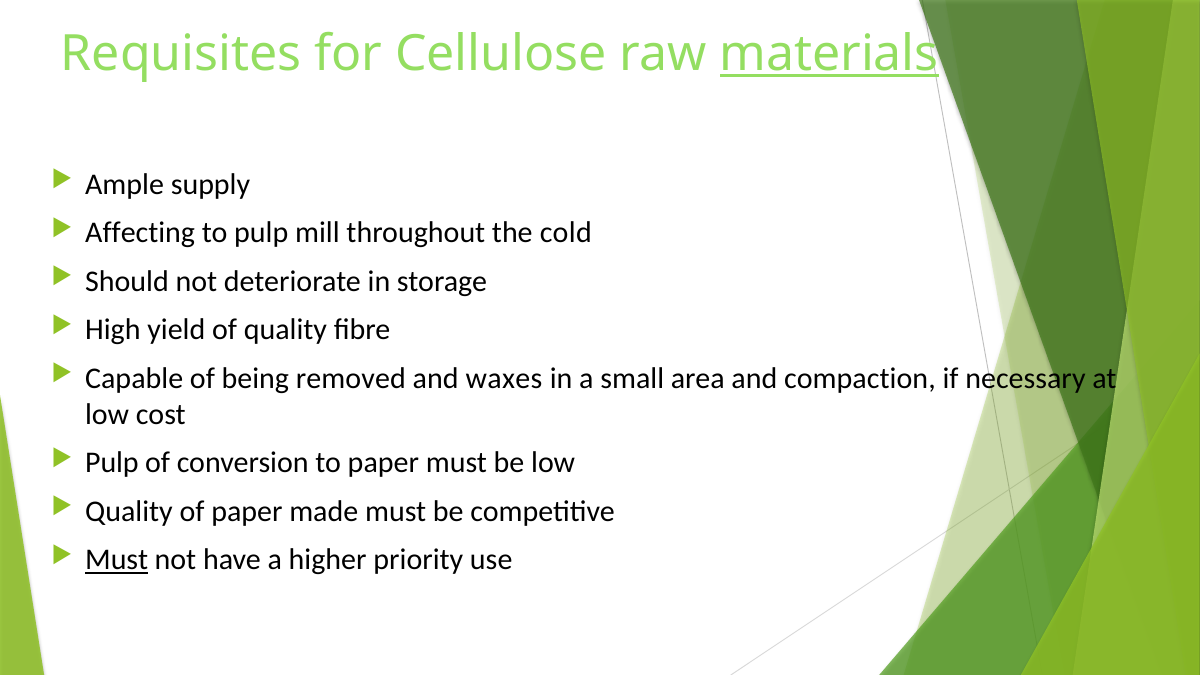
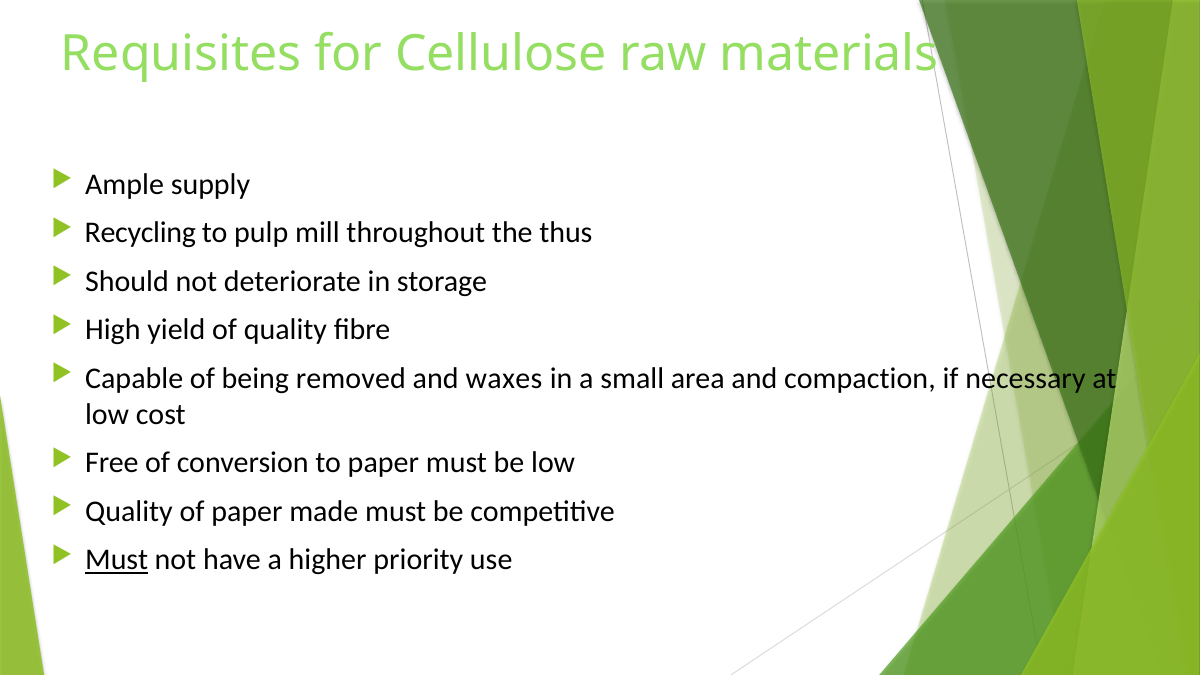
materials underline: present -> none
Affecting: Affecting -> Recycling
cold: cold -> thus
Pulp at (112, 463): Pulp -> Free
